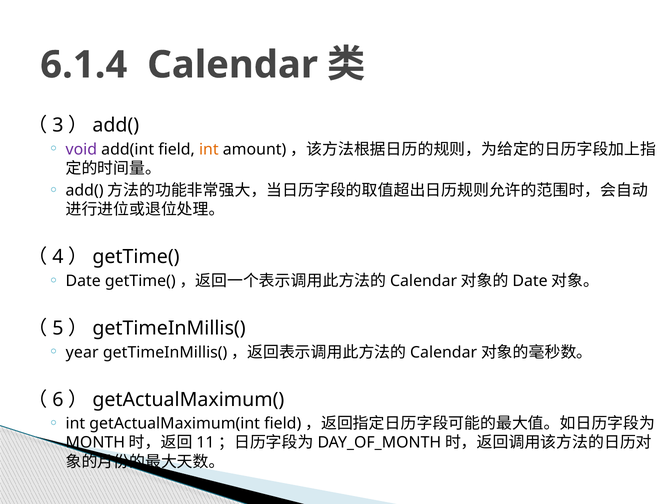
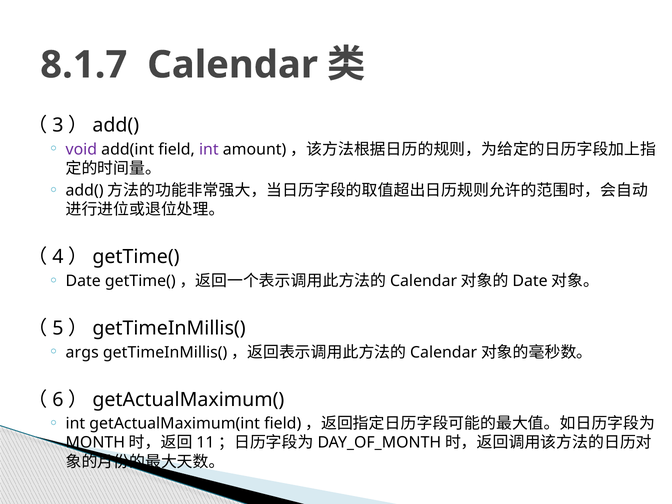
6.1.4: 6.1.4 -> 8.1.7
int at (209, 149) colour: orange -> purple
year: year -> args
